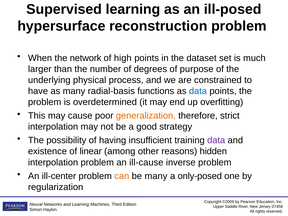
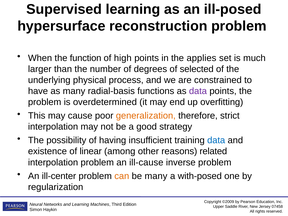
network: network -> function
dataset: dataset -> applies
purpose: purpose -> selected
data at (198, 91) colour: blue -> purple
data at (216, 140) colour: purple -> blue
hidden: hidden -> related
only-posed: only-posed -> with-posed
